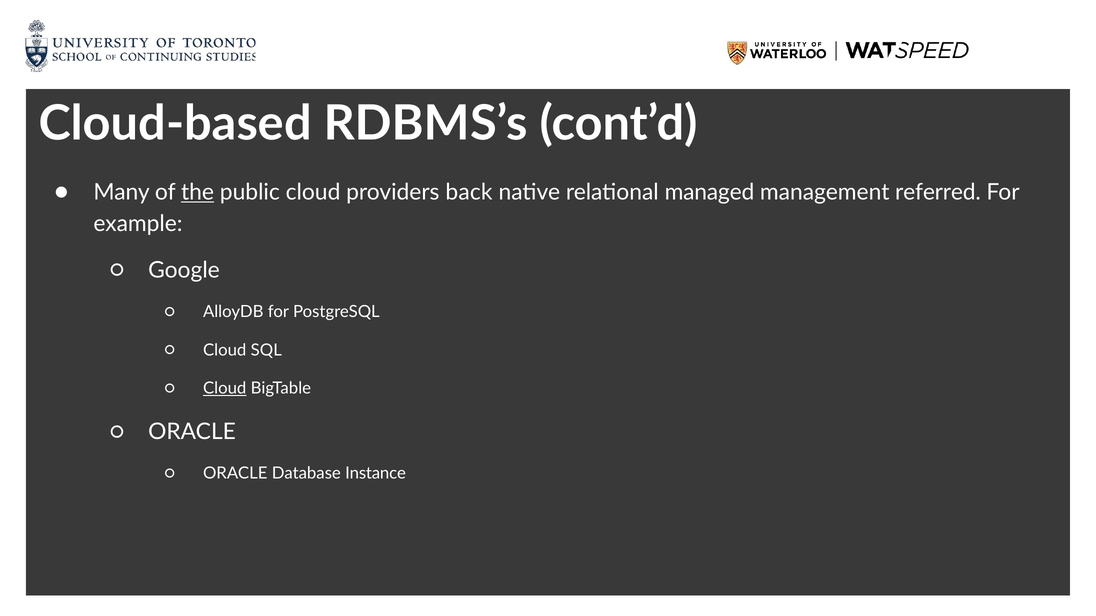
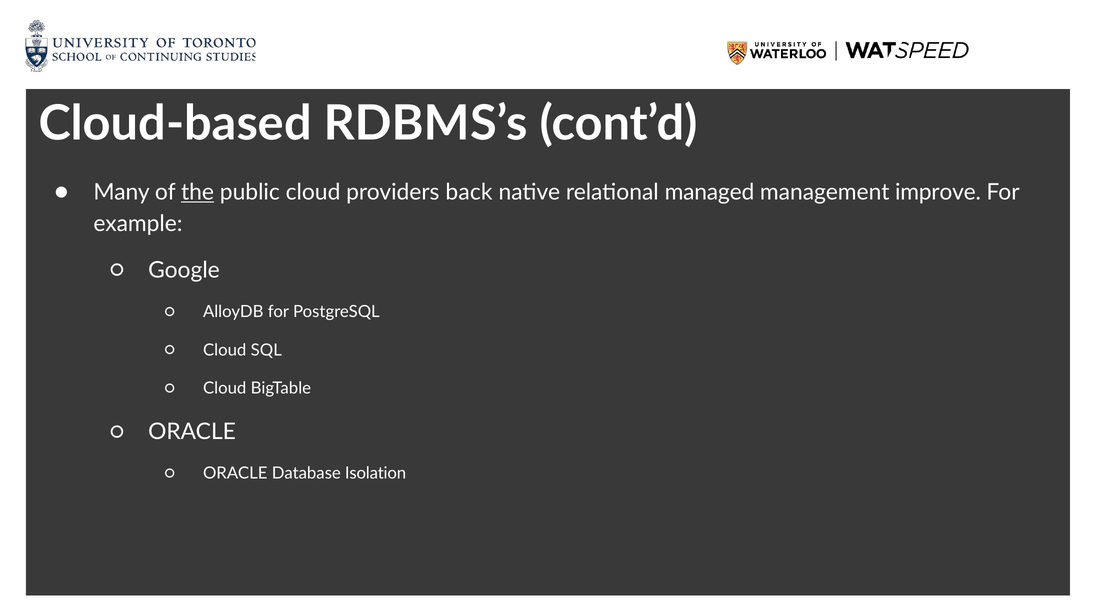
referred: referred -> improve
Cloud at (225, 389) underline: present -> none
Instance: Instance -> Isolation
